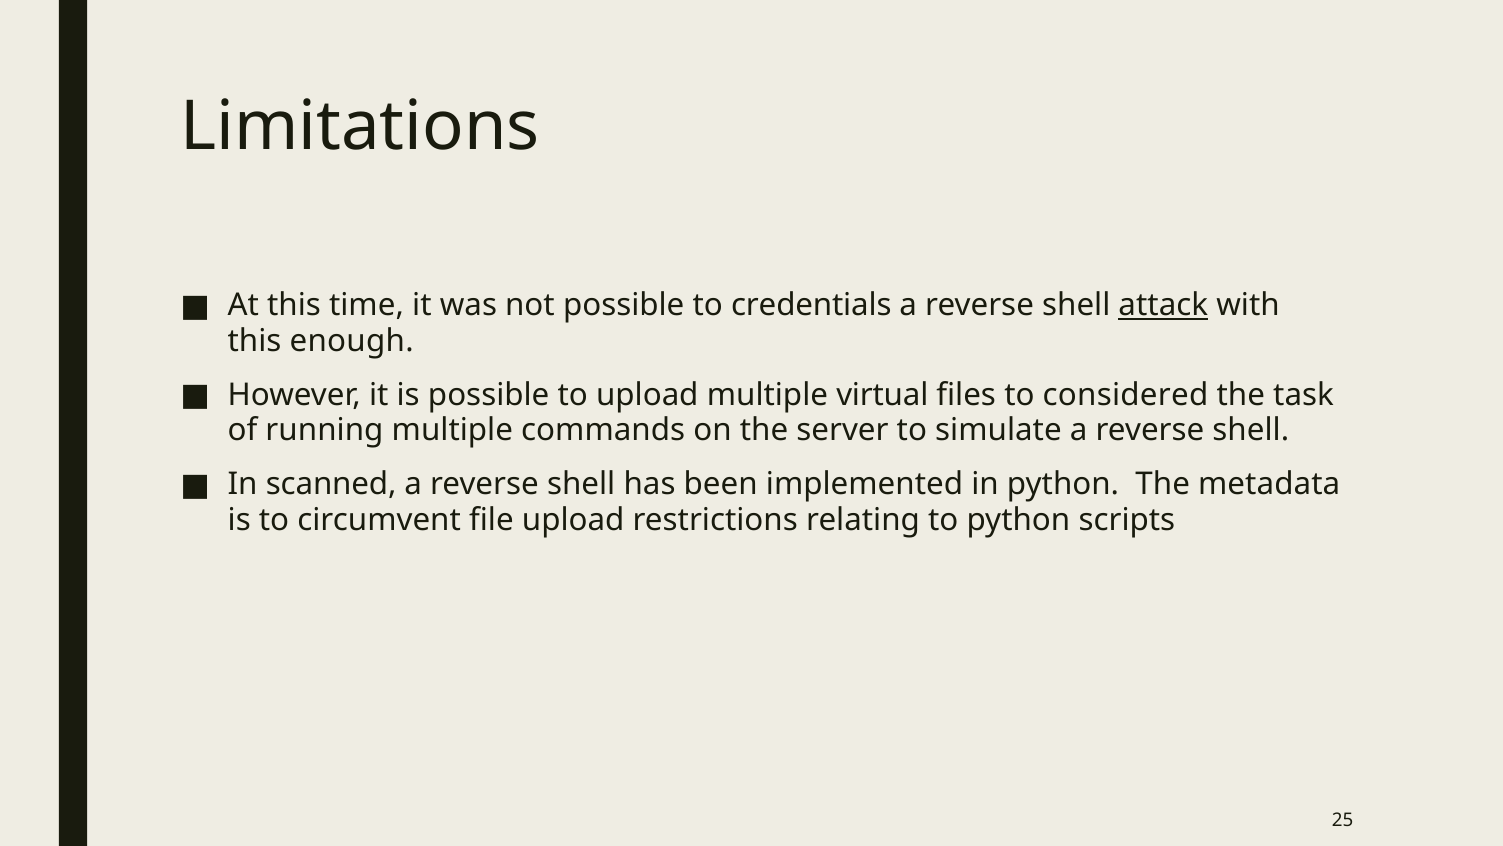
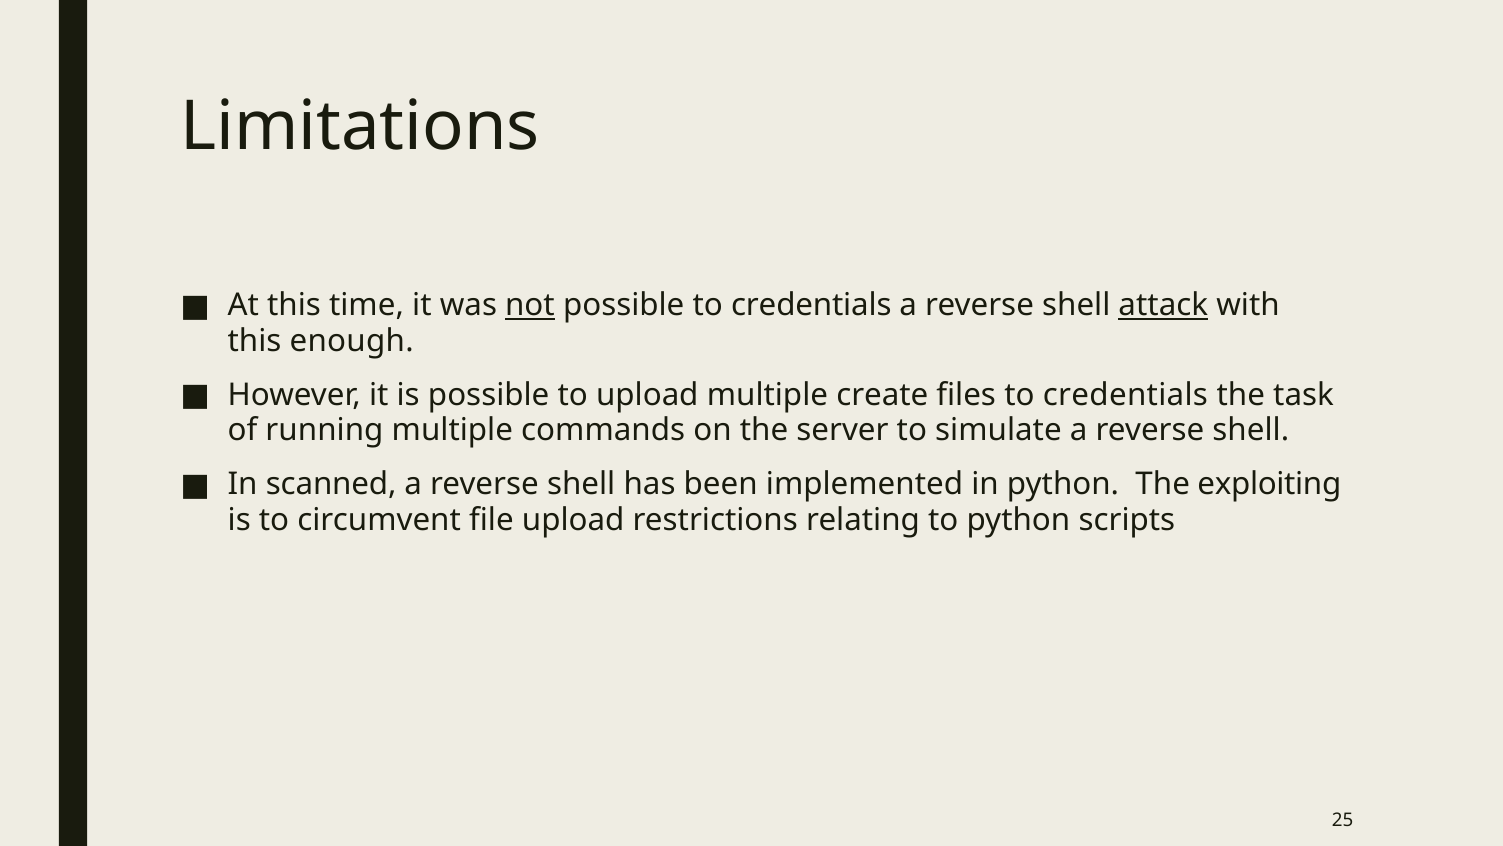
not underline: none -> present
virtual: virtual -> create
files to considered: considered -> credentials
metadata: metadata -> exploiting
